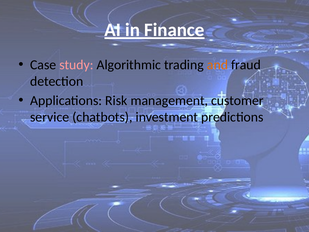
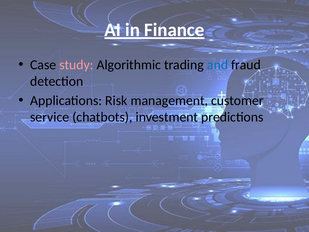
and colour: orange -> blue
